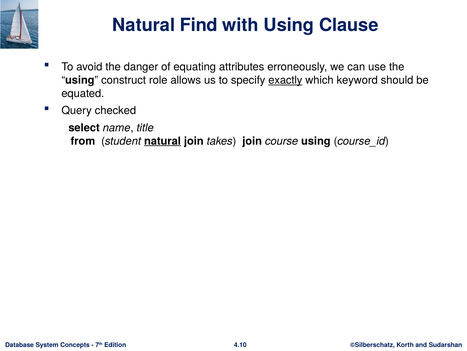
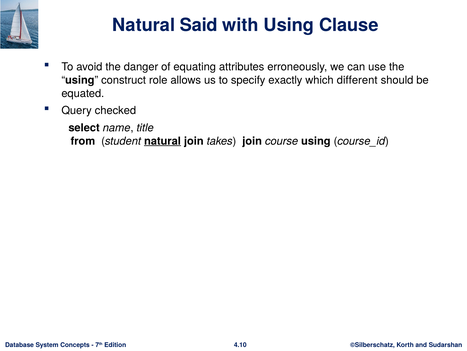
Find: Find -> Said
exactly underline: present -> none
keyword: keyword -> different
